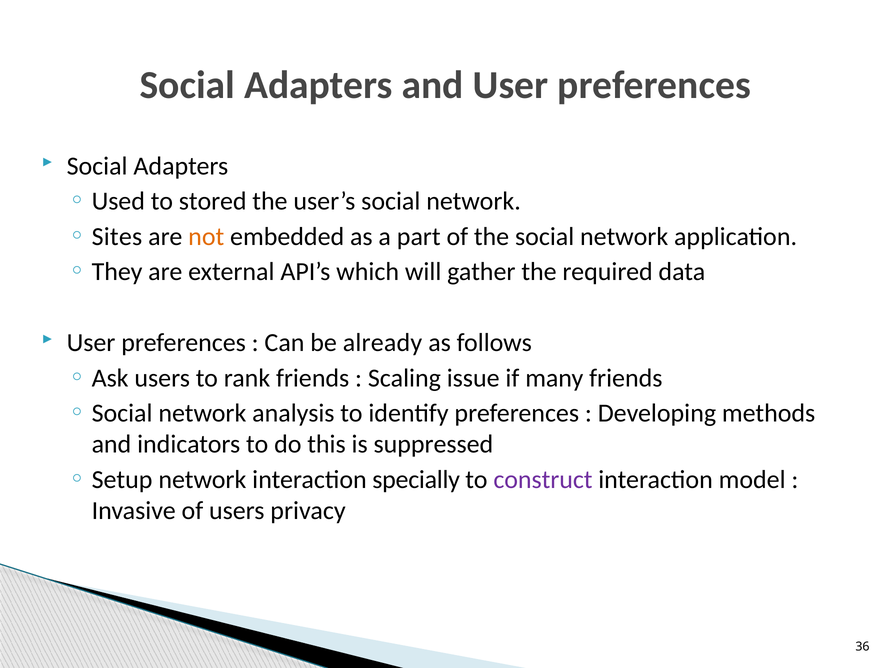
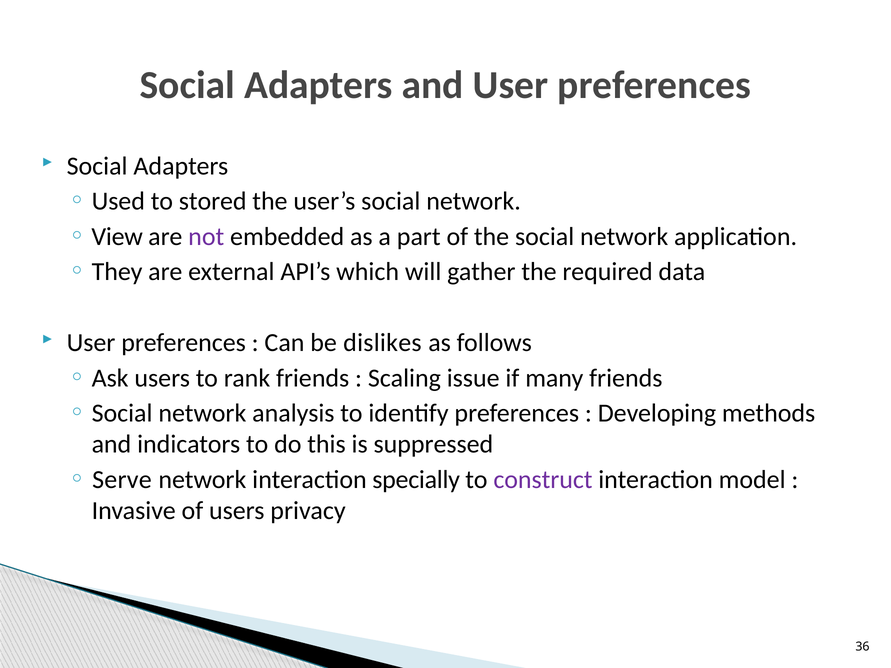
Sites: Sites -> View
not colour: orange -> purple
already: already -> dislikes
Setup: Setup -> Serve
